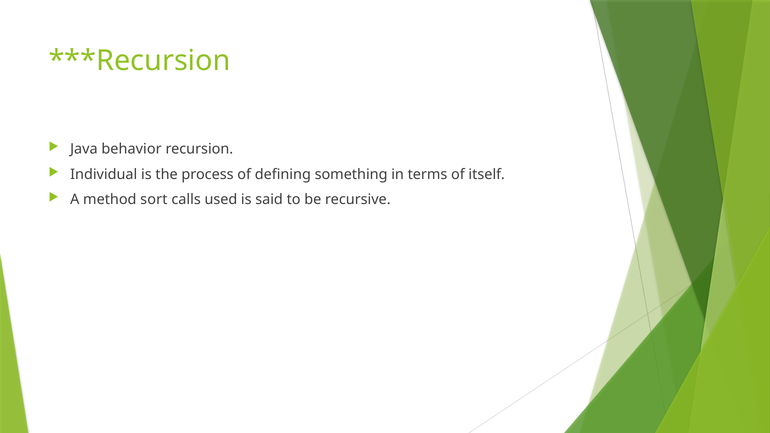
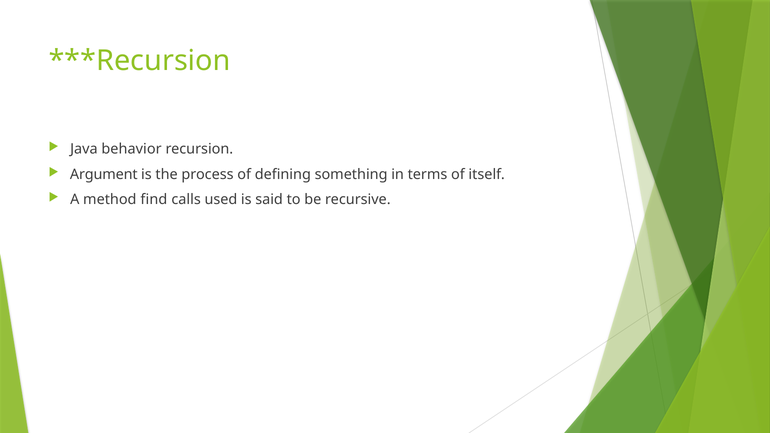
Individual: Individual -> Argument
sort: sort -> find
